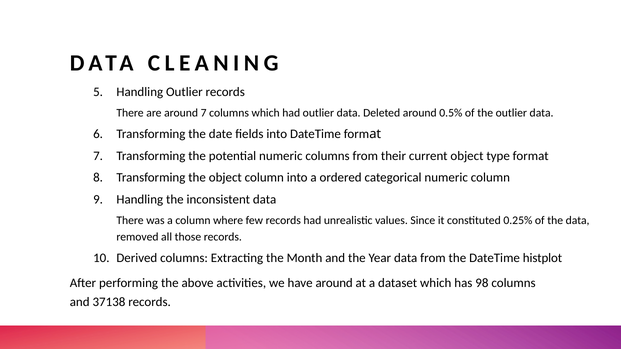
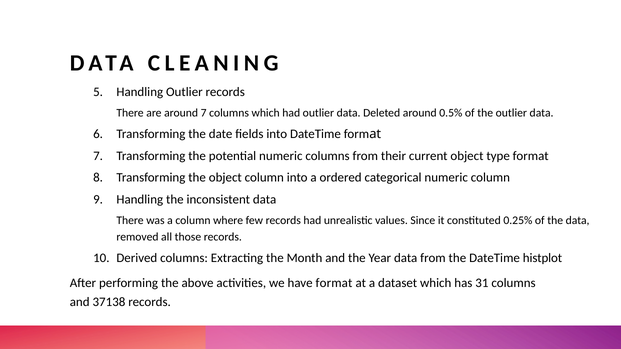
have around: around -> format
98: 98 -> 31
